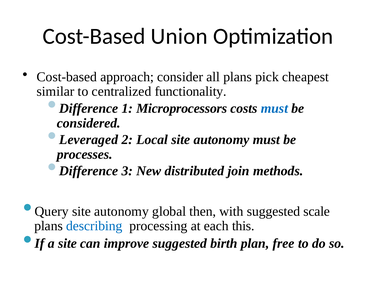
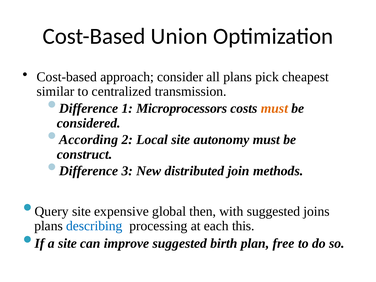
functionality: functionality -> transmission
must at (274, 108) colour: blue -> orange
Leveraged: Leveraged -> According
processes: processes -> construct
Query site autonomy: autonomy -> expensive
scale: scale -> joins
